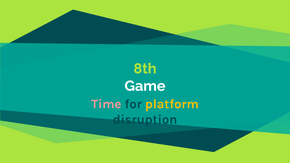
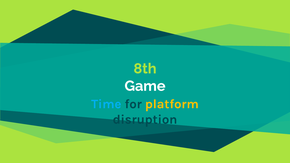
Time colour: pink -> light blue
